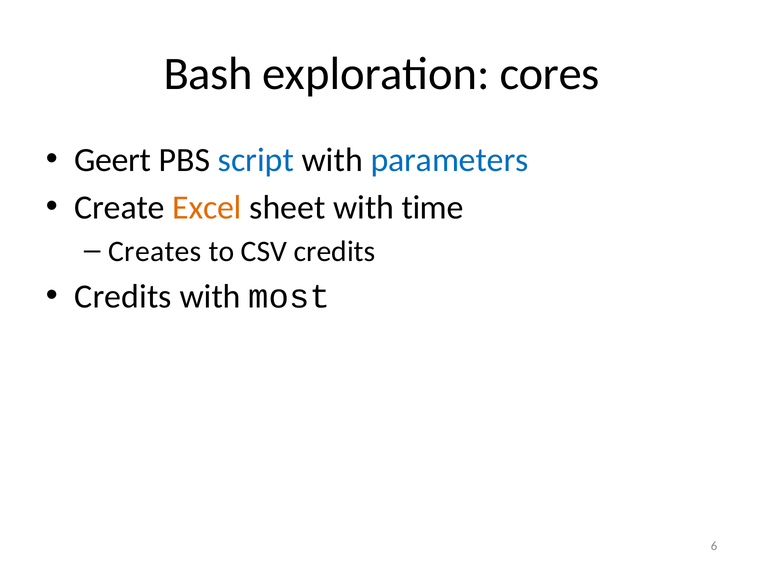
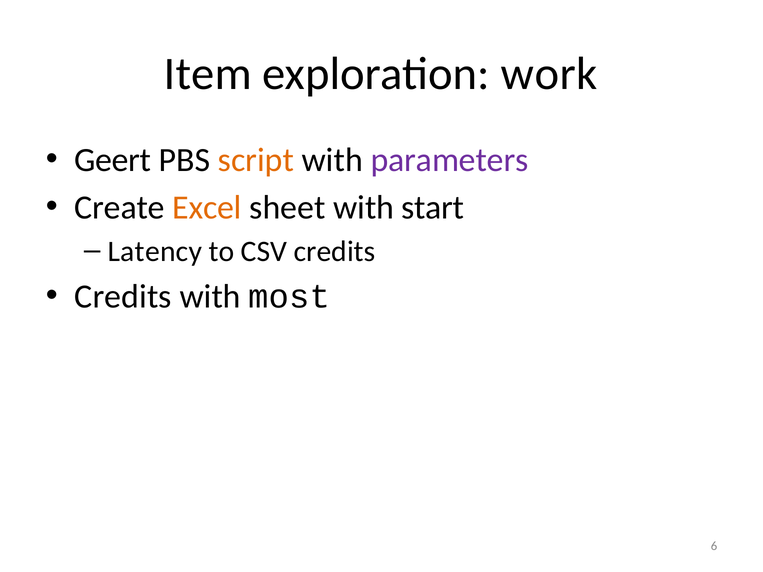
Bash: Bash -> Item
cores: cores -> work
script colour: blue -> orange
parameters colour: blue -> purple
time: time -> start
Creates: Creates -> Latency
